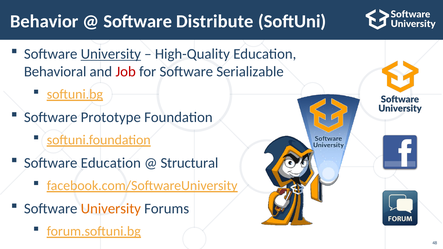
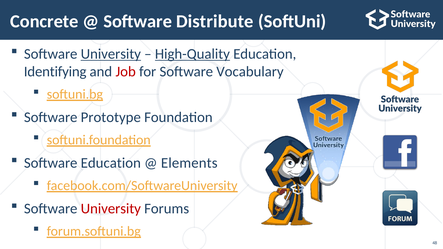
Behavior: Behavior -> Concrete
High-Quality underline: none -> present
Behavioral: Behavioral -> Identifying
Serializable: Serializable -> Vocabulary
Structural: Structural -> Elements
University at (111, 209) colour: orange -> red
